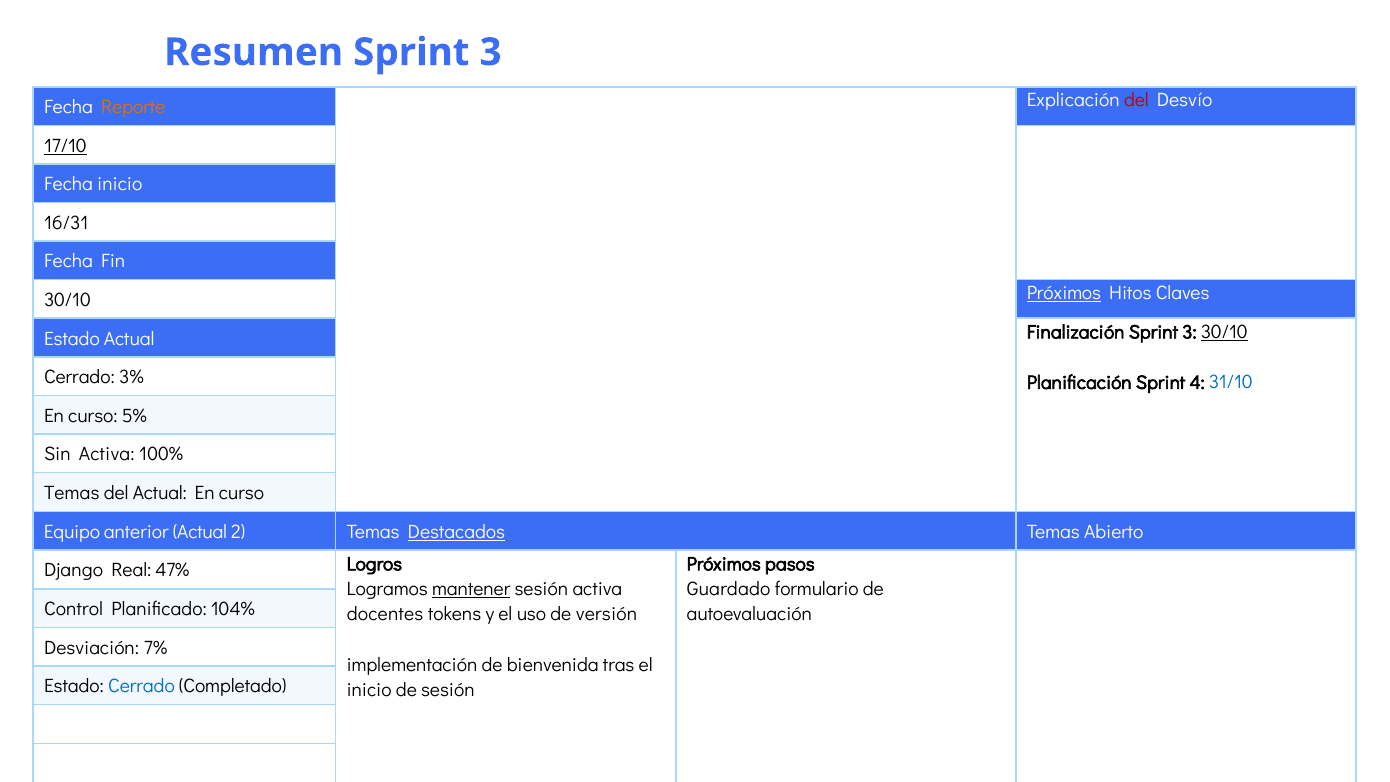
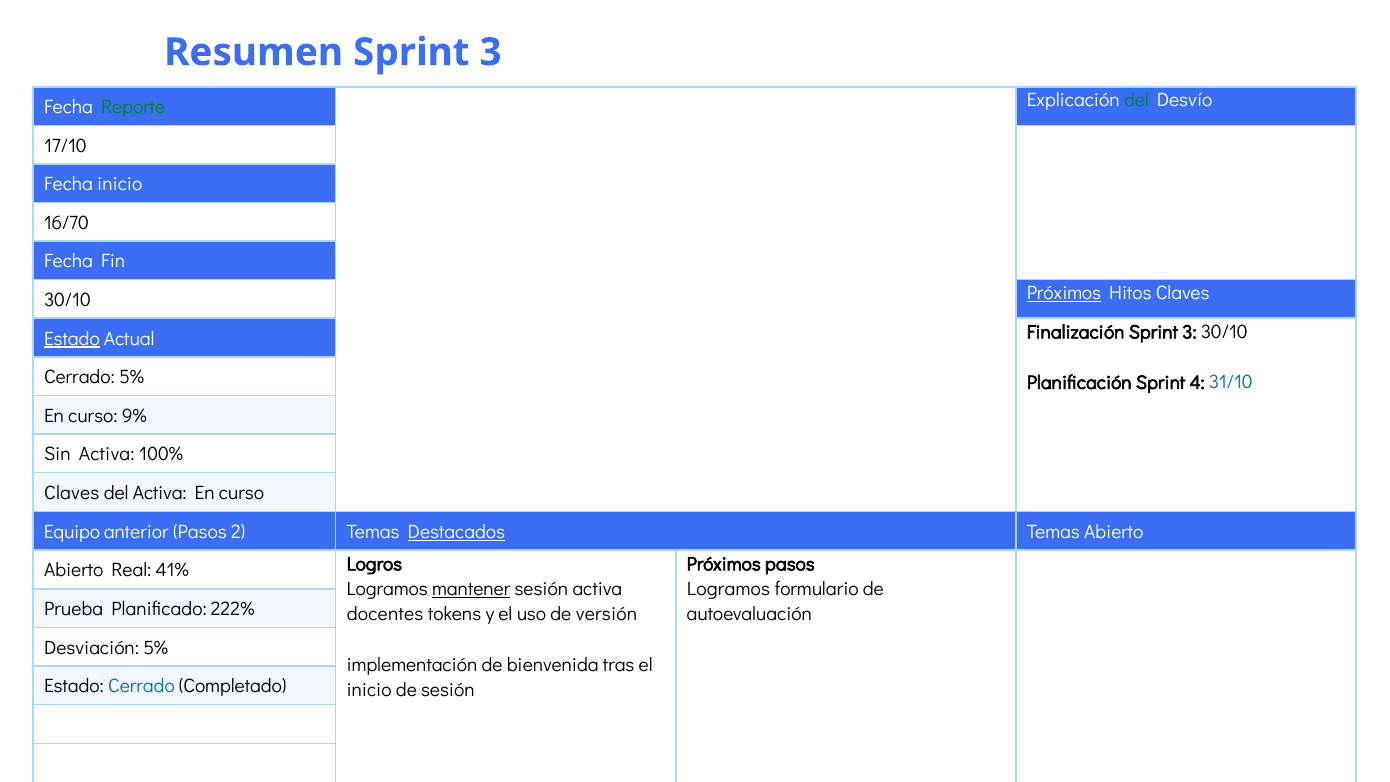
Reporte colour: orange -> green
del at (1136, 101) colour: red -> green
17/10 underline: present -> none
16/31: 16/31 -> 16/70
Estado at (72, 339) underline: none -> present
30/10 at (1224, 332) underline: present -> none
Cerrado 3%: 3% -> 5%
5%: 5% -> 9%
Temas at (72, 493): Temas -> Claves
del Actual: Actual -> Activa
anterior Actual: Actual -> Pasos
Django at (74, 571): Django -> Abierto
47%: 47% -> 41%
Guardado at (729, 589): Guardado -> Logramos
Control: Control -> Prueba
104%: 104% -> 222%
Desviación 7%: 7% -> 5%
